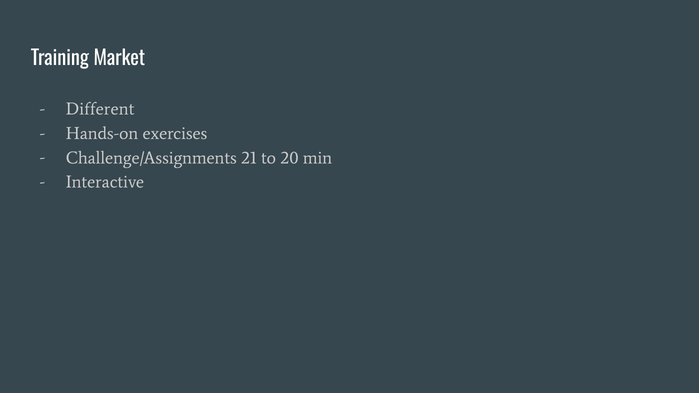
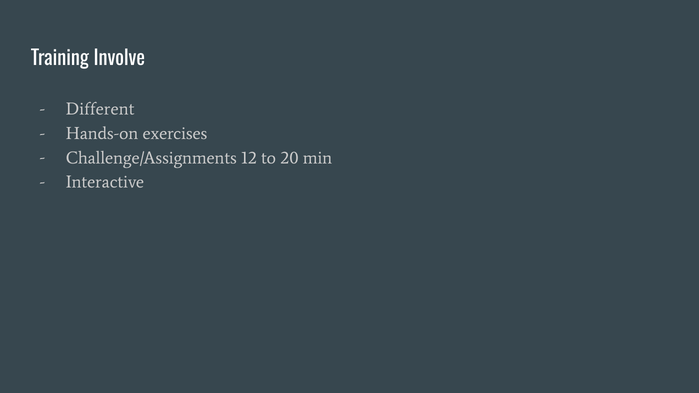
Market: Market -> Involve
21: 21 -> 12
